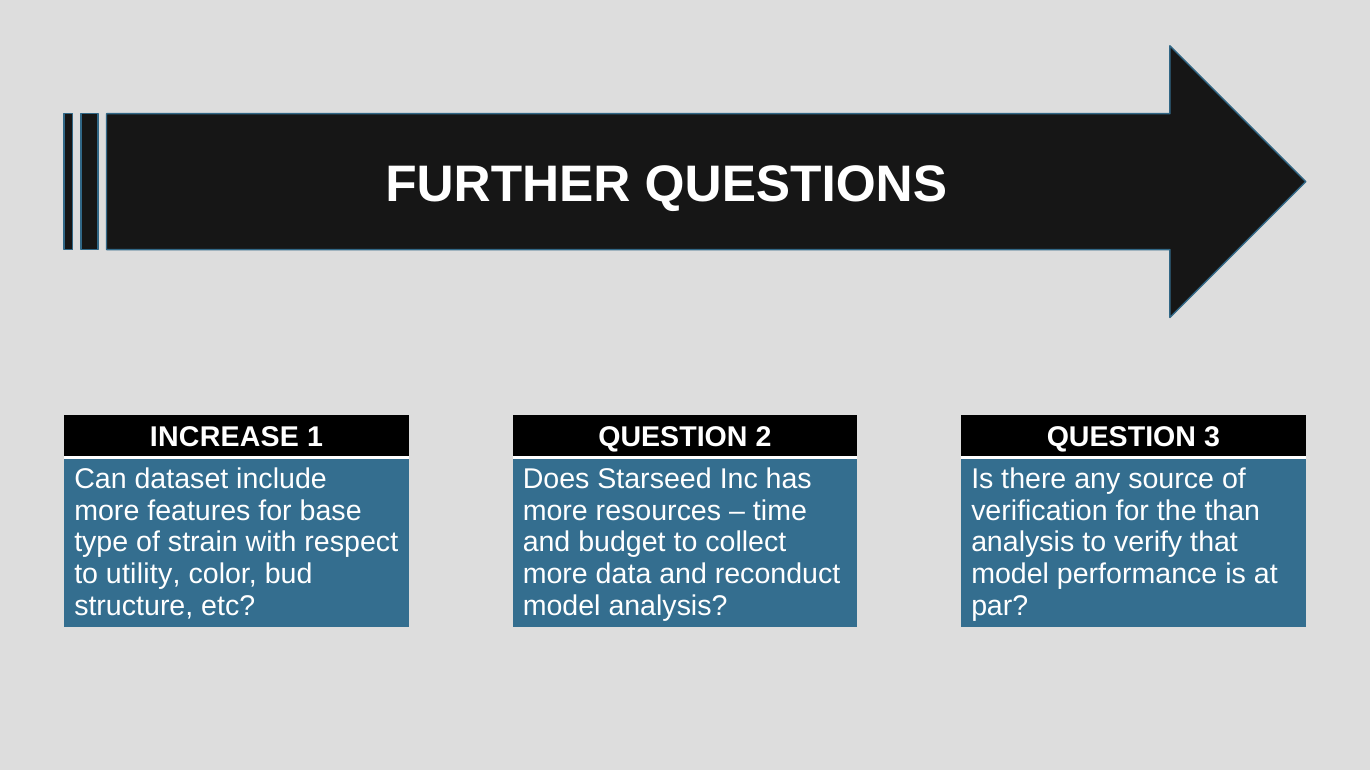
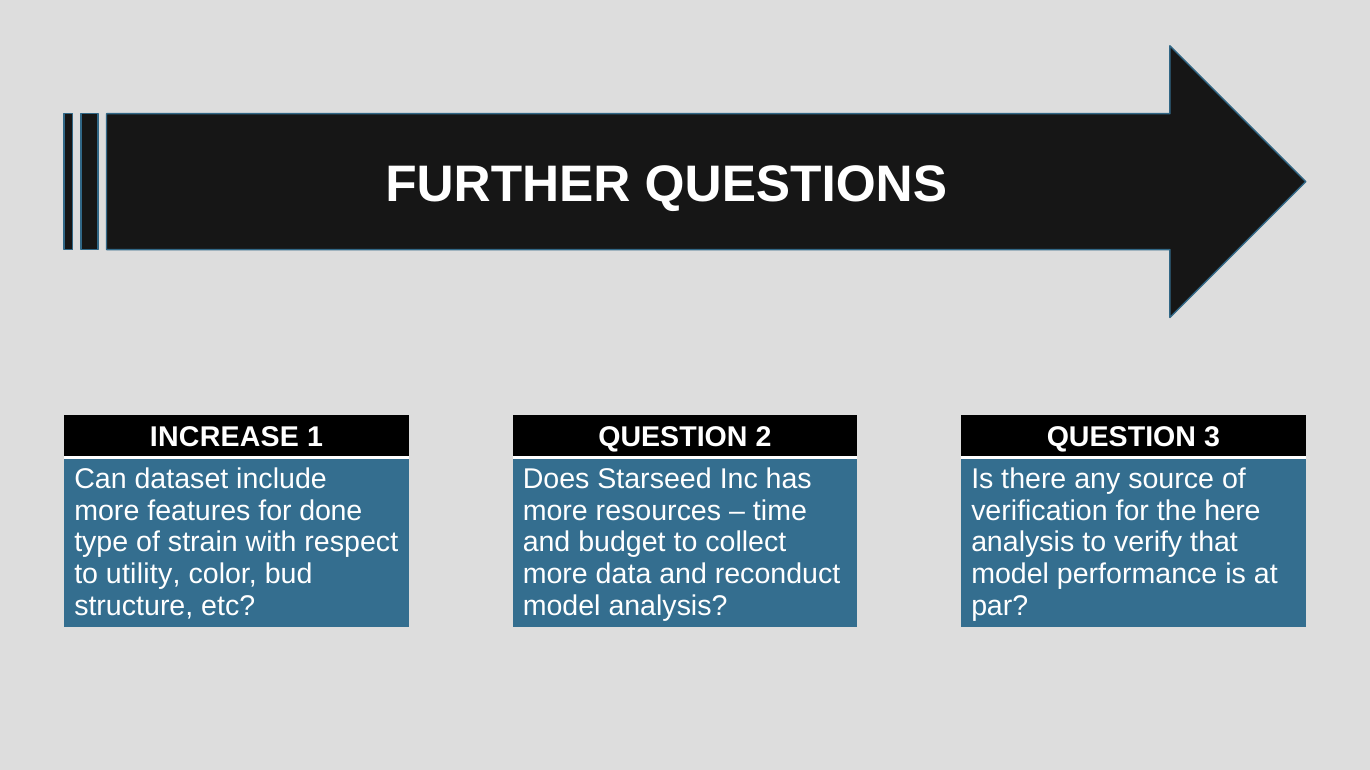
base: base -> done
than: than -> here
